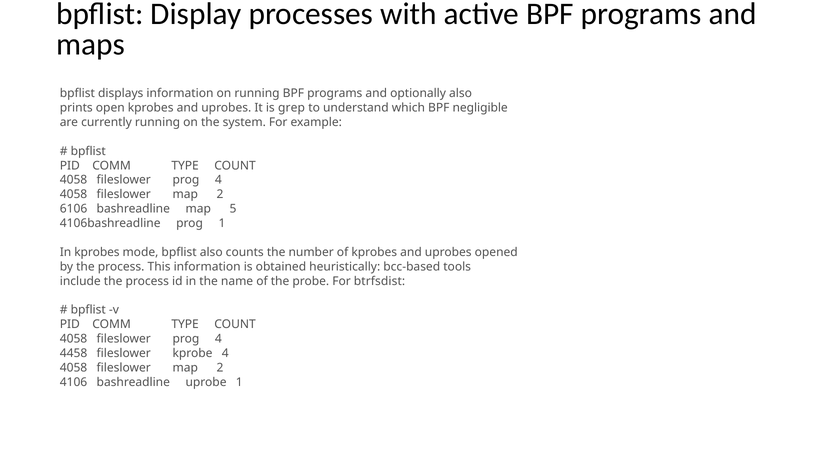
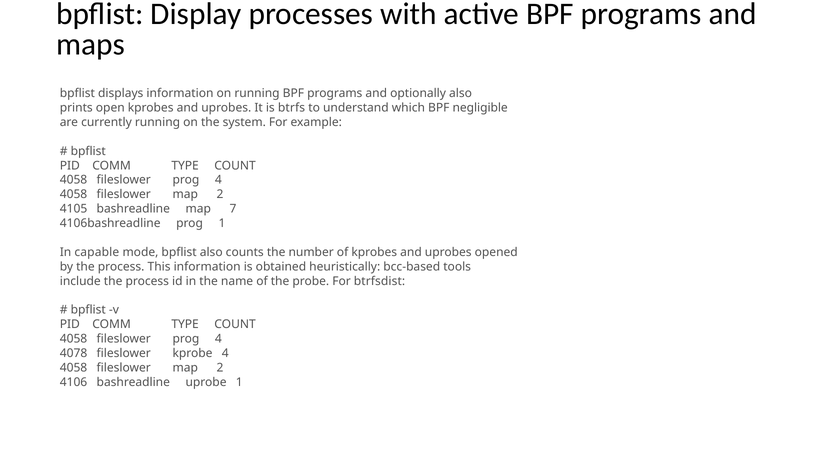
grep: grep -> btrfs
6106: 6106 -> 4105
5: 5 -> 7
In kprobes: kprobes -> capable
4458: 4458 -> 4078
